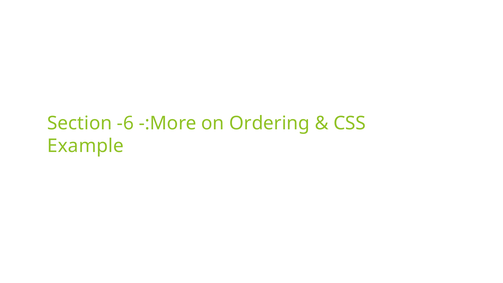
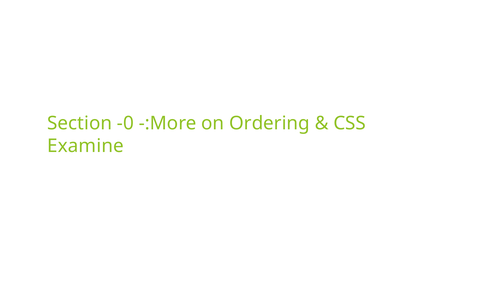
-6: -6 -> -0
Example: Example -> Examine
